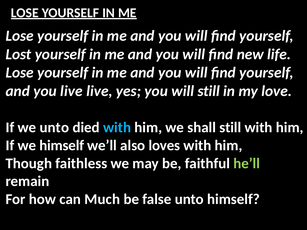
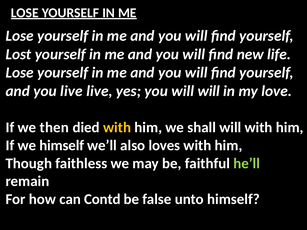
will still: still -> will
we unto: unto -> then
with at (117, 128) colour: light blue -> yellow
shall still: still -> will
Much: Much -> Contd
